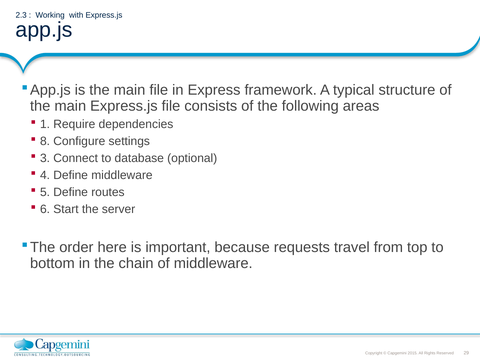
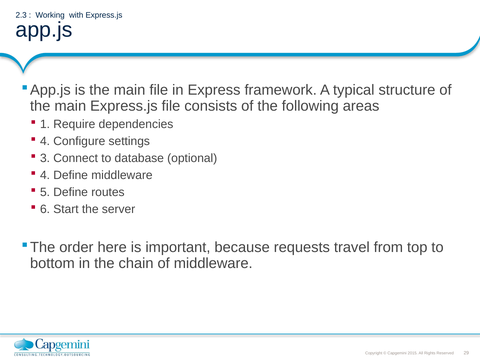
8 at (45, 141): 8 -> 4
